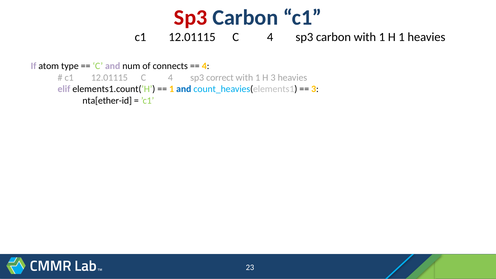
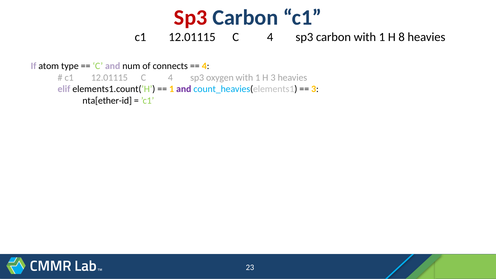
H 1: 1 -> 8
correct: correct -> oxygen
and at (184, 89) colour: blue -> purple
